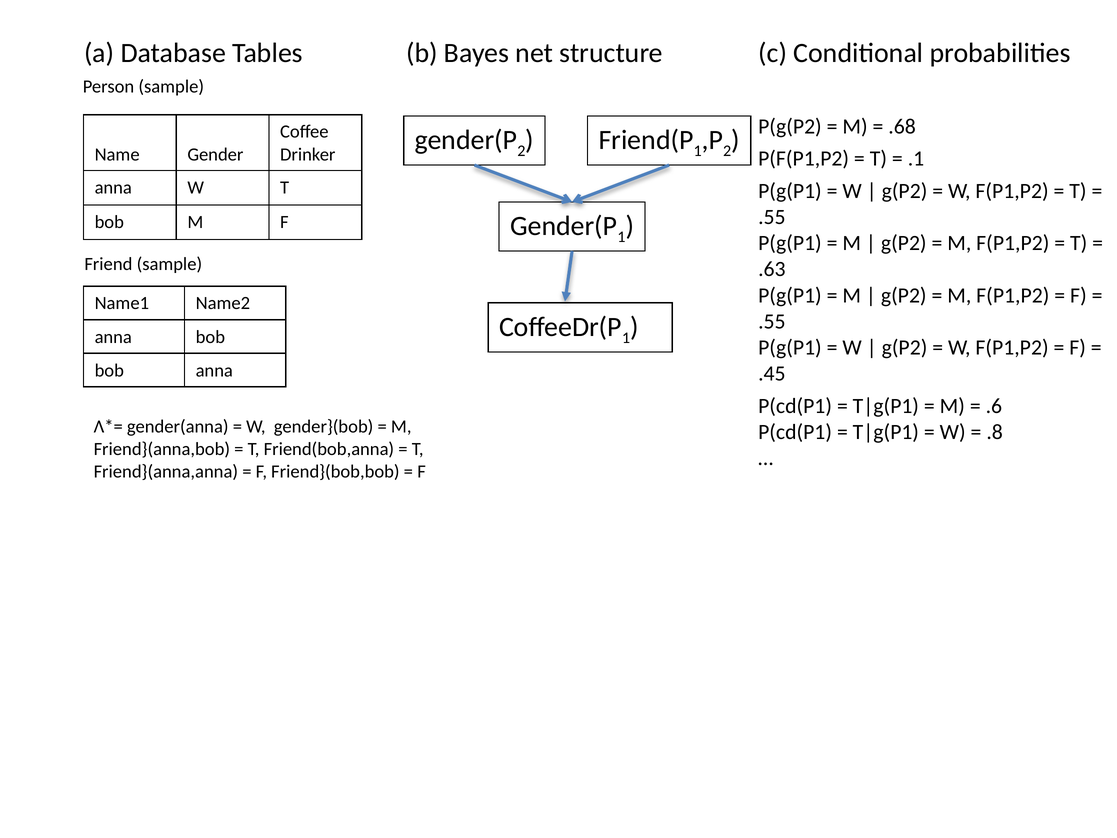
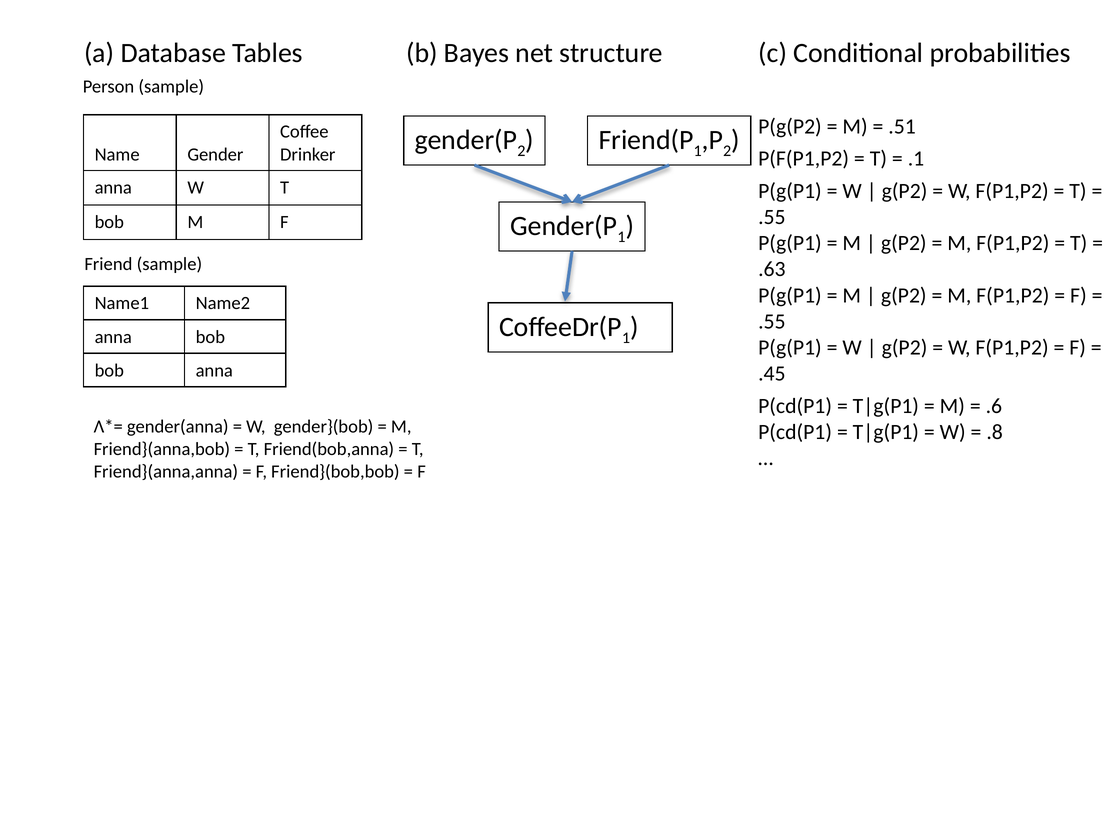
.68: .68 -> .51
